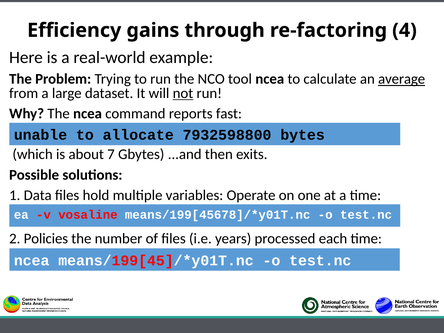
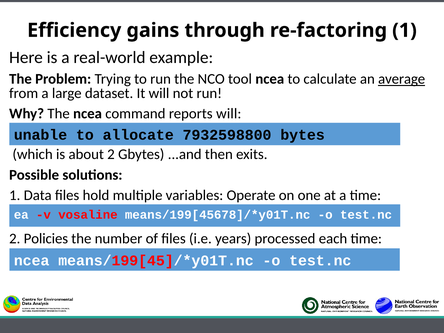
re-factoring 4: 4 -> 1
not underline: present -> none
reports fast: fast -> will
about 7: 7 -> 2
